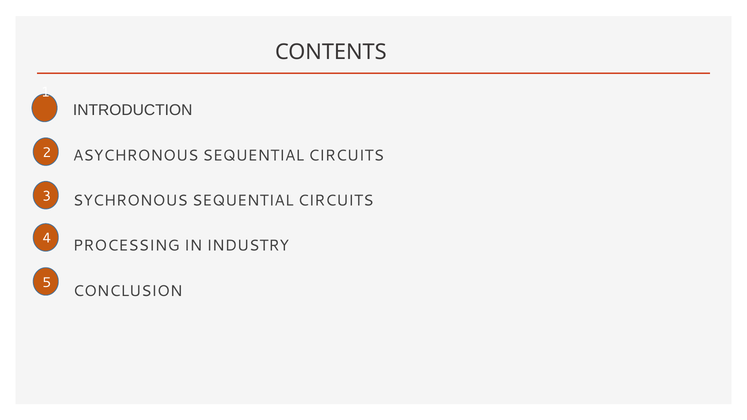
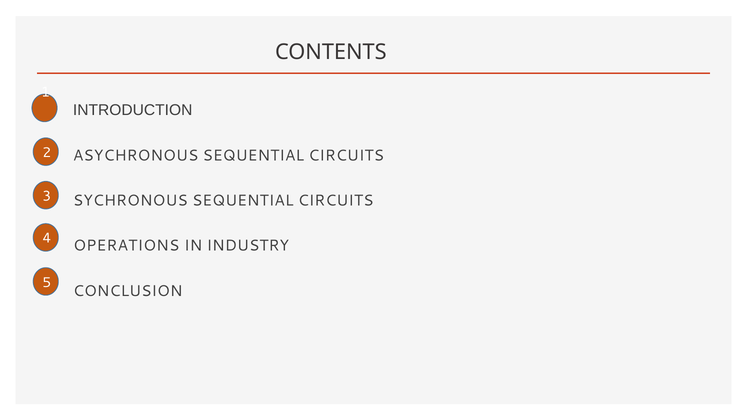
PROCESSING: PROCESSING -> OPERATIONS
